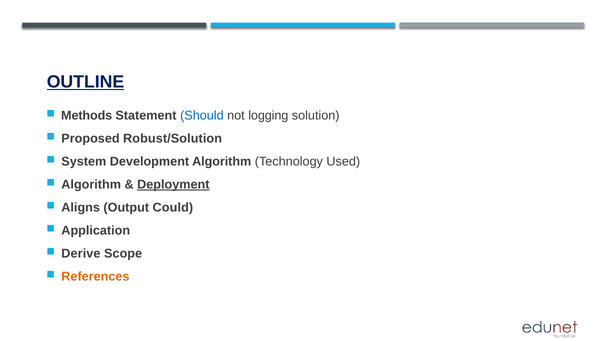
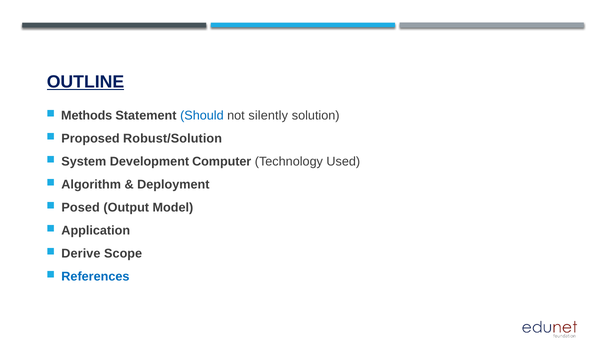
logging: logging -> silently
Development Algorithm: Algorithm -> Computer
Deployment underline: present -> none
Aligns: Aligns -> Posed
Could: Could -> Model
References colour: orange -> blue
